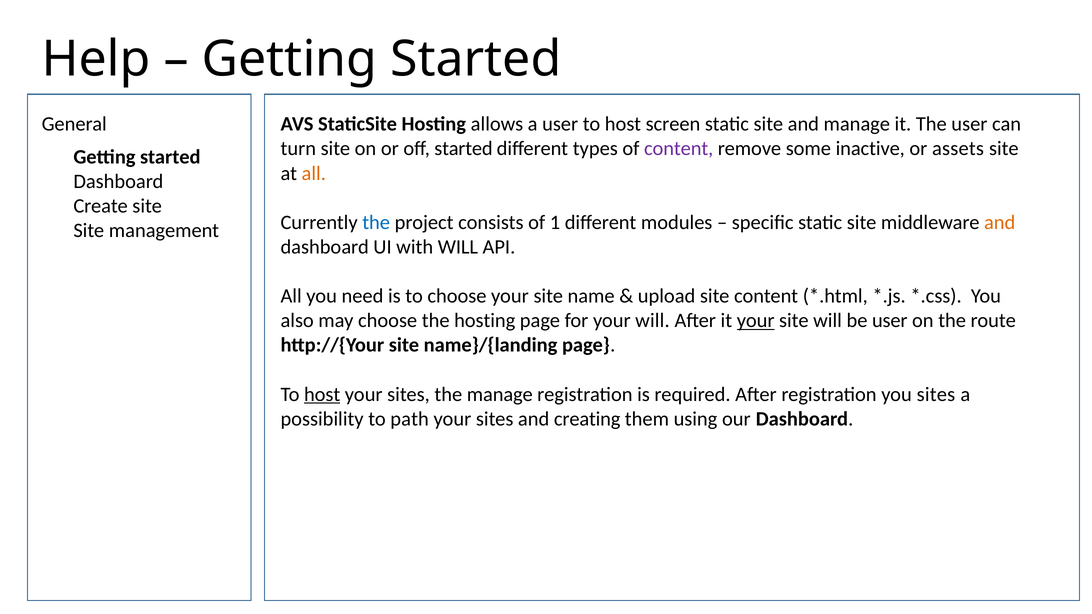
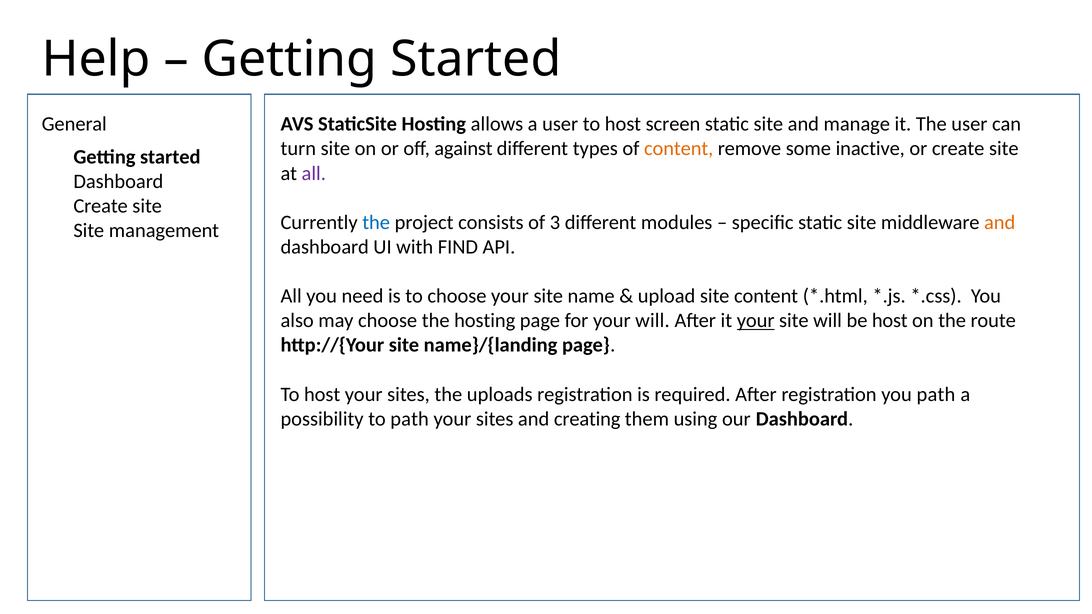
off started: started -> against
content at (679, 149) colour: purple -> orange
or assets: assets -> create
all at (314, 173) colour: orange -> purple
1: 1 -> 3
with WILL: WILL -> FIND
be user: user -> host
host at (322, 394) underline: present -> none
the manage: manage -> uploads
you sites: sites -> path
